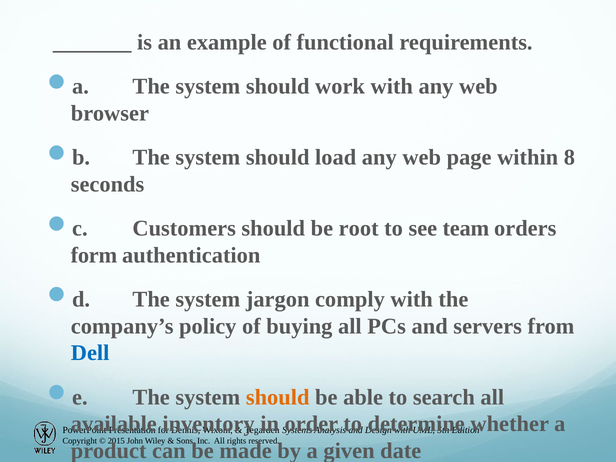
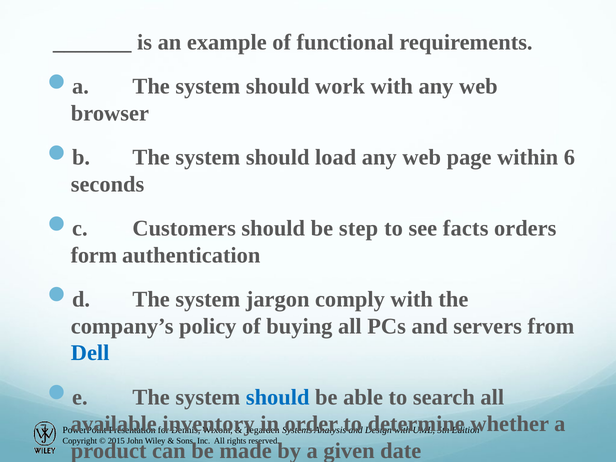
8: 8 -> 6
root: root -> step
team: team -> facts
should at (278, 397) colour: orange -> blue
